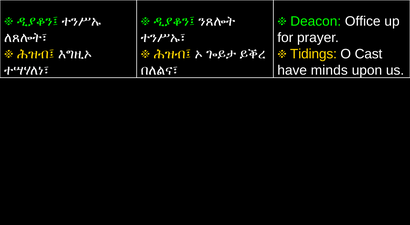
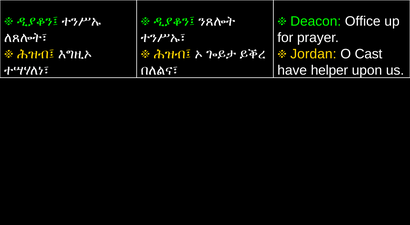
Tidings: Tidings -> Jordan
minds: minds -> helper
